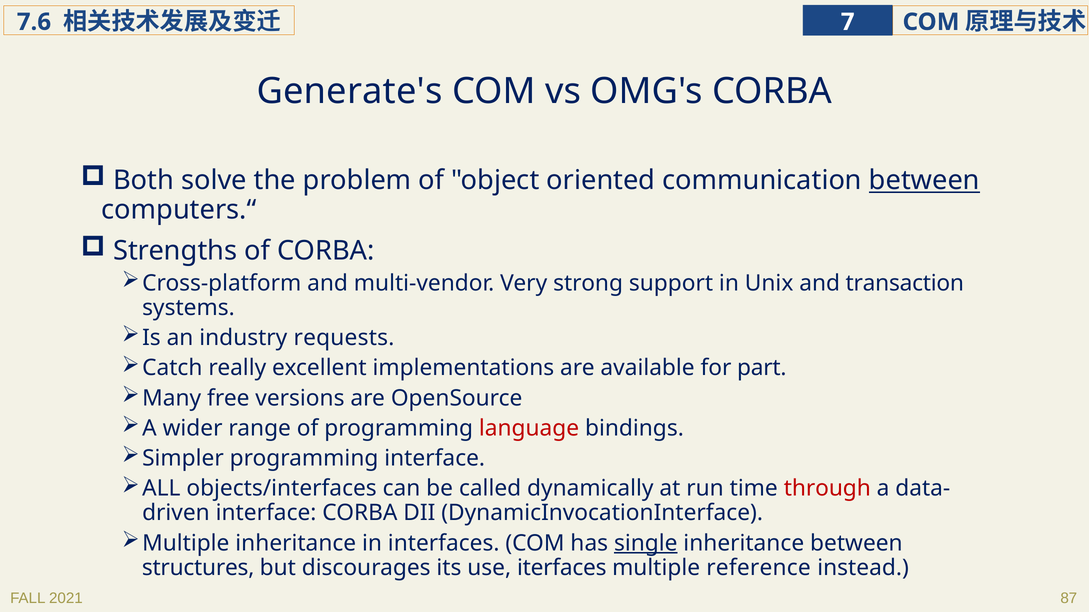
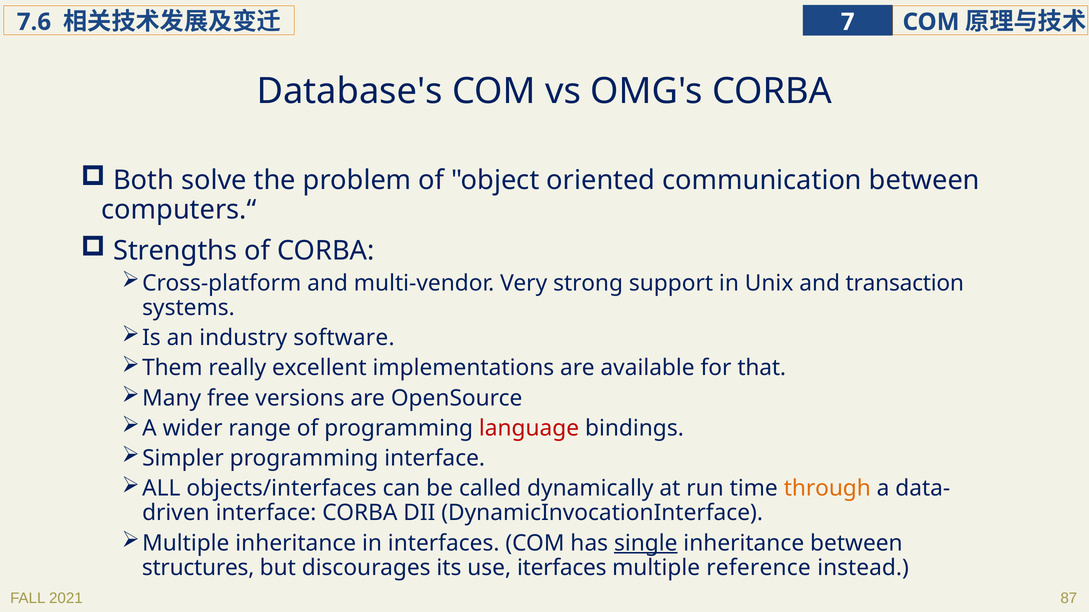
Generate's: Generate's -> Database's
between at (924, 181) underline: present -> none
requests: requests -> software
Catch: Catch -> Them
part: part -> that
through colour: red -> orange
